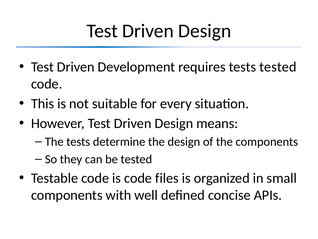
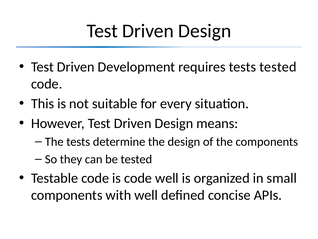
code files: files -> well
